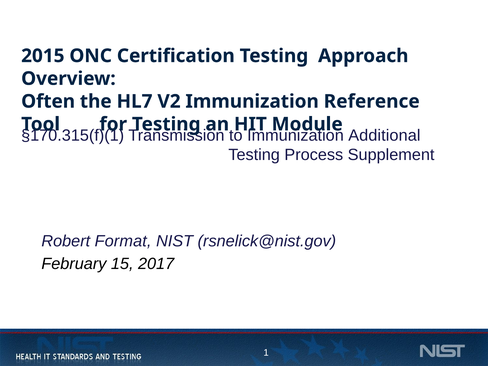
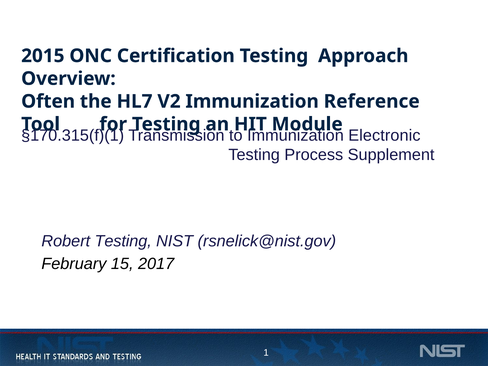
Additional: Additional -> Electronic
Robert Format: Format -> Testing
